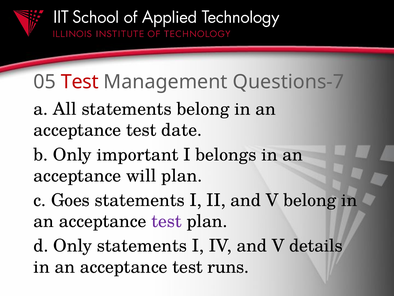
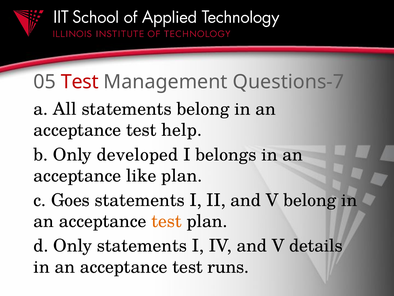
date: date -> help
important: important -> developed
will: will -> like
test at (166, 221) colour: purple -> orange
